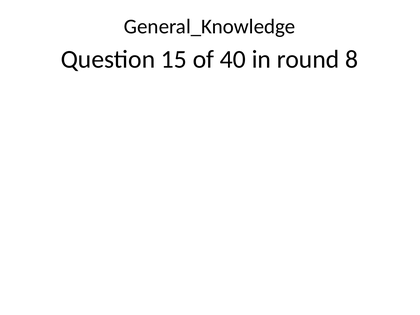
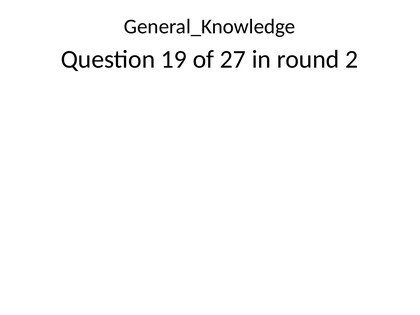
15: 15 -> 19
40: 40 -> 27
8: 8 -> 2
